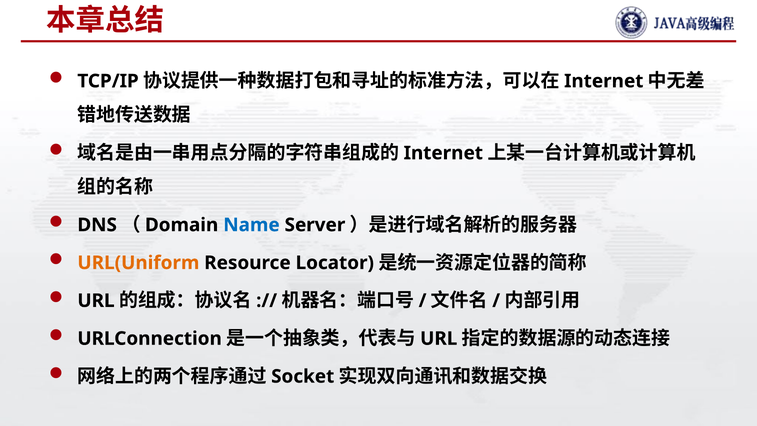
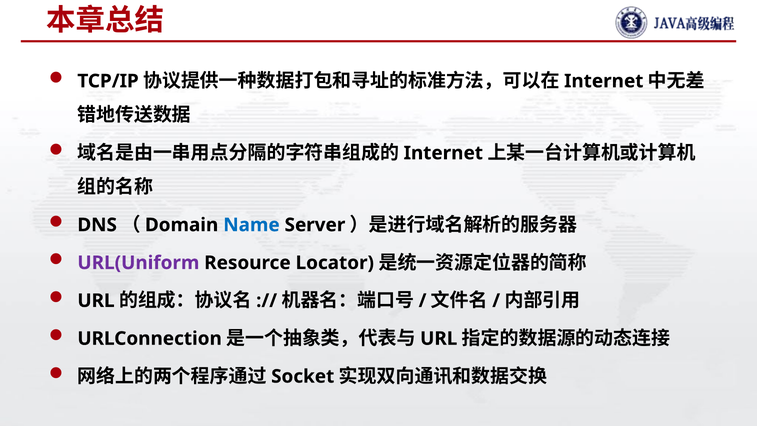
URL(Uniform colour: orange -> purple
